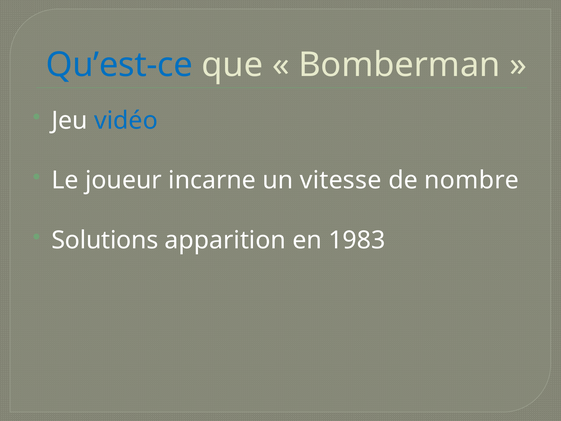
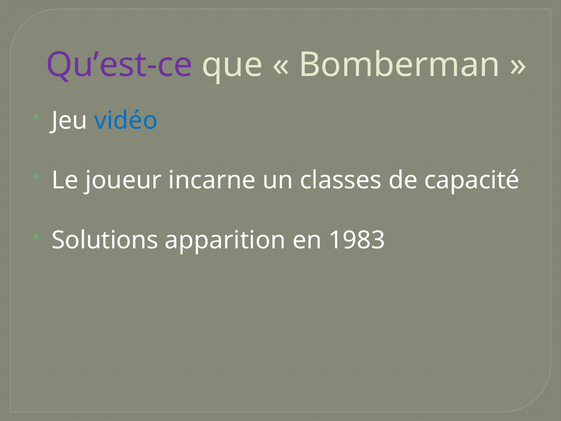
Qu’est-ce colour: blue -> purple
vitesse: vitesse -> classes
nombre: nombre -> capacité
